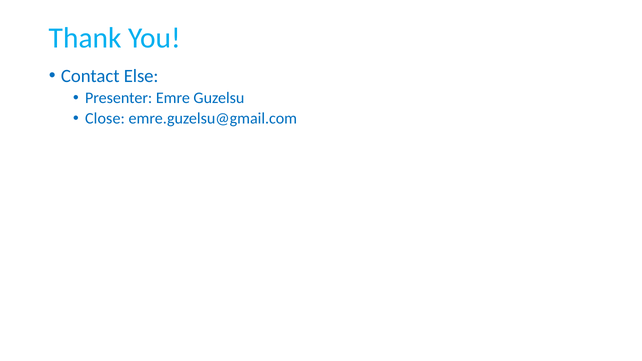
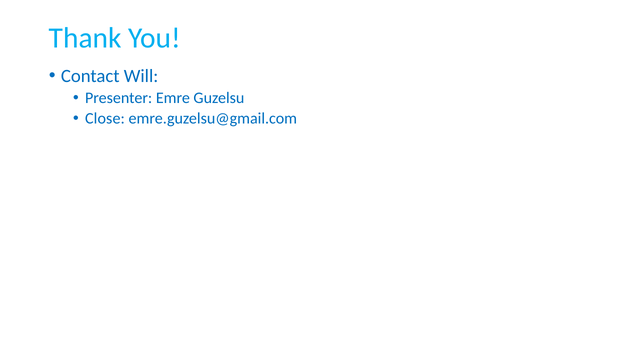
Else: Else -> Will
